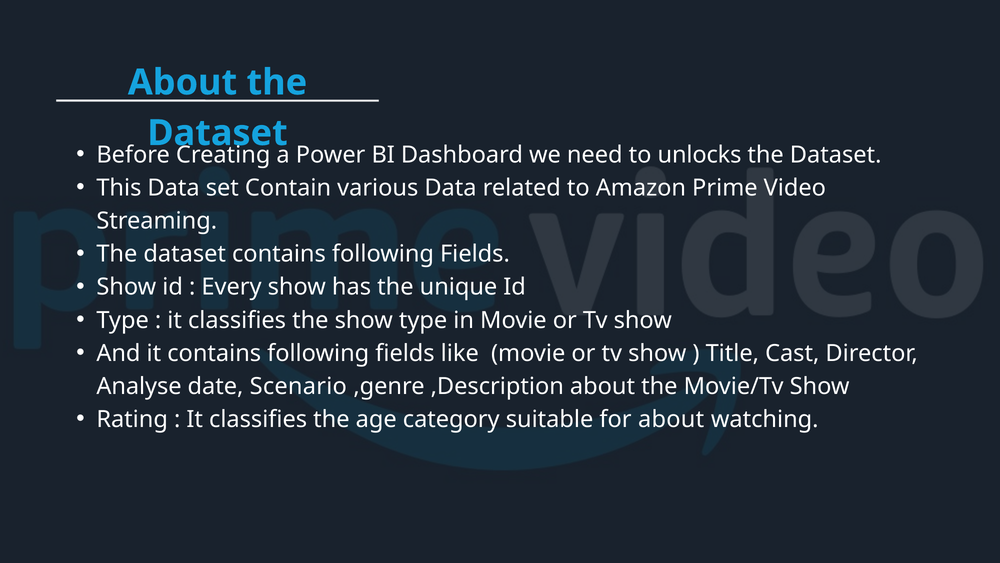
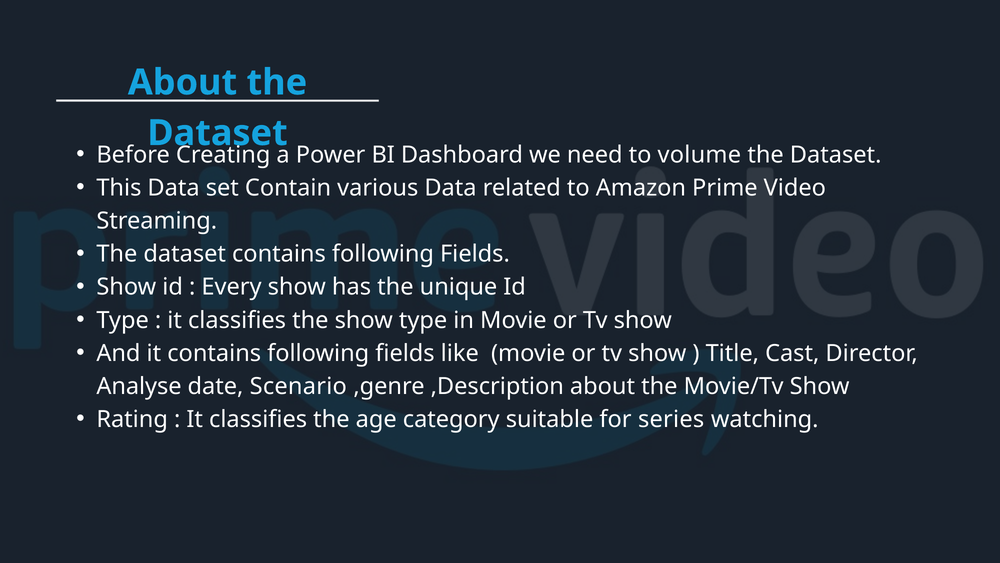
unlocks: unlocks -> volume
for about: about -> series
